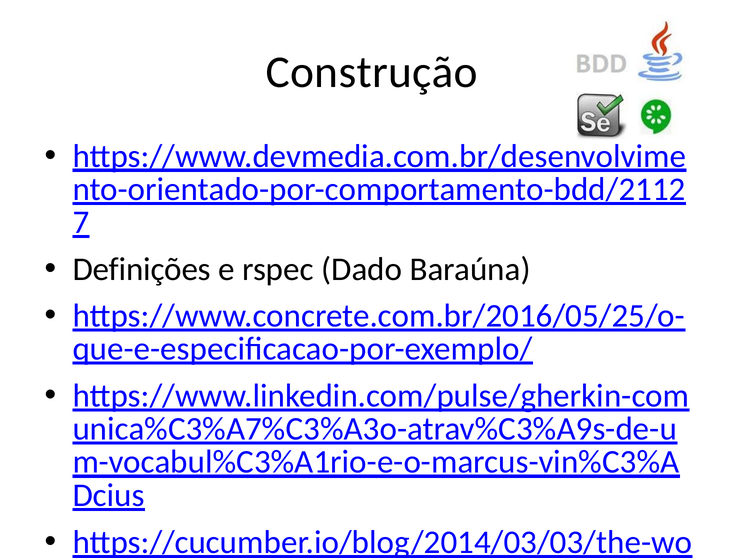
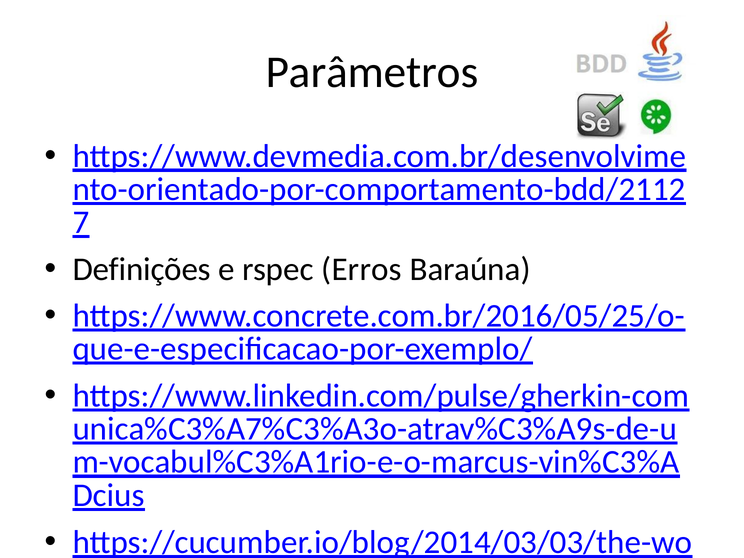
Construção: Construção -> Parâmetros
Dado: Dado -> Erros
